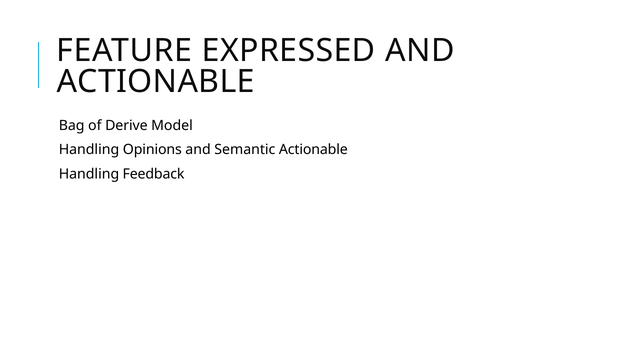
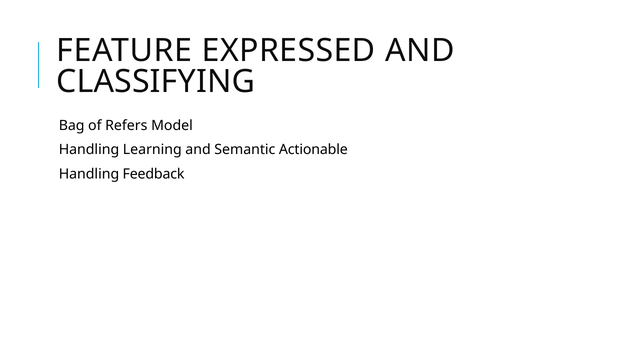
ACTIONABLE at (156, 82): ACTIONABLE -> CLASSIFYING
Derive: Derive -> Refers
Opinions: Opinions -> Learning
